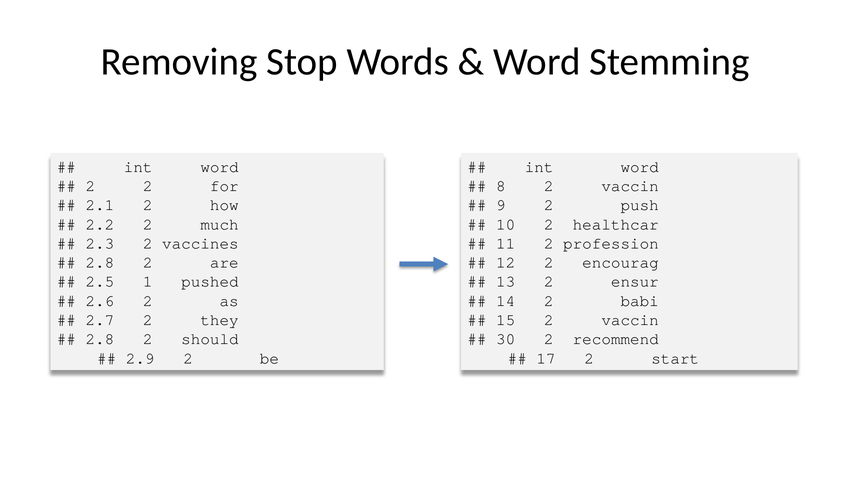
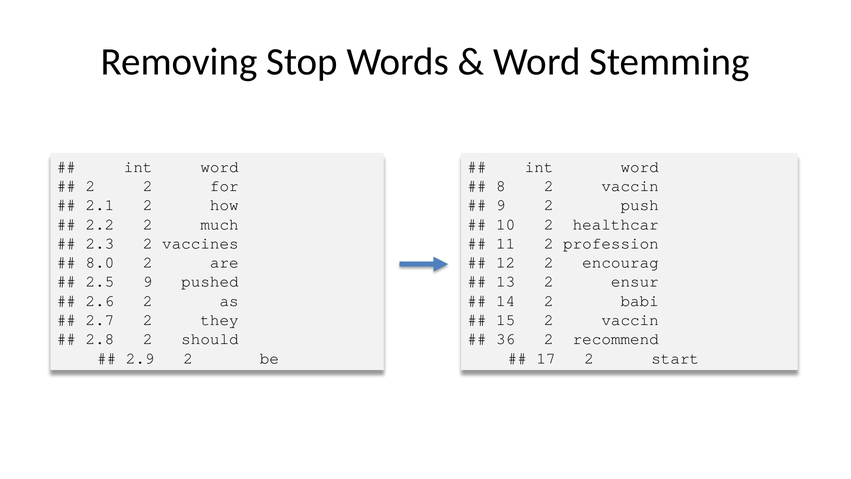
2.8 at (100, 262): 2.8 -> 8.0
2.5 1: 1 -> 9
30: 30 -> 36
